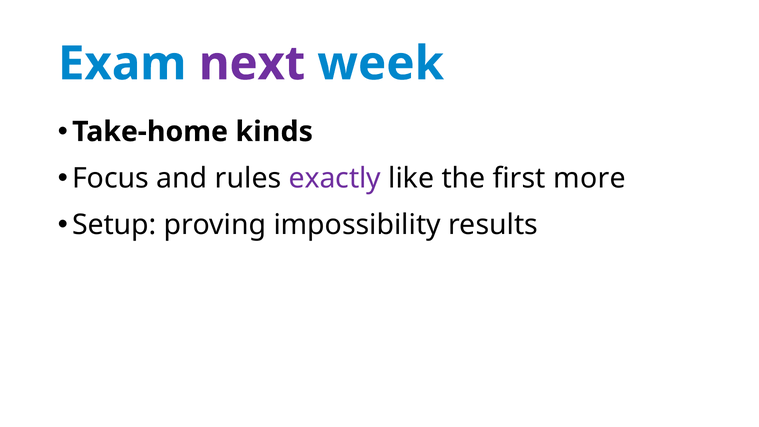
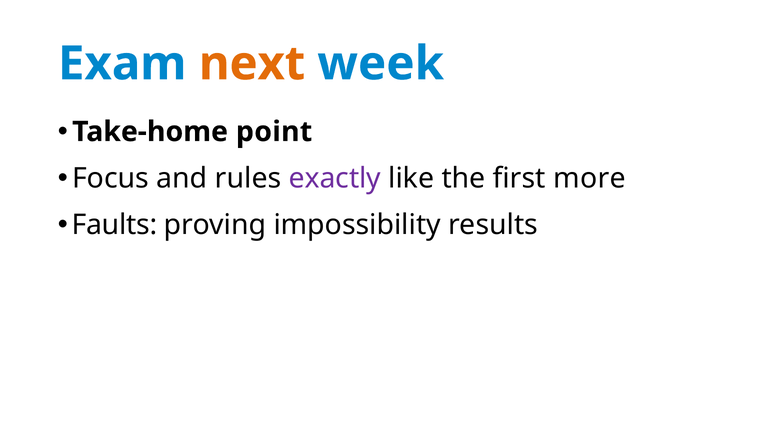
next colour: purple -> orange
kinds: kinds -> point
Setup: Setup -> Faults
